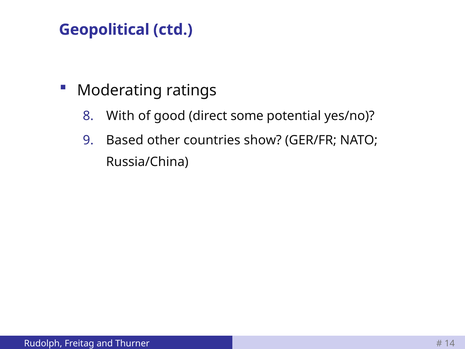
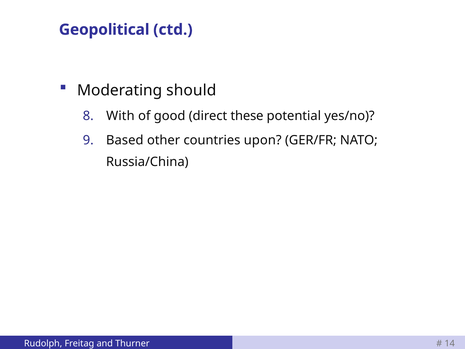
ratings: ratings -> should
some: some -> these
show: show -> upon
